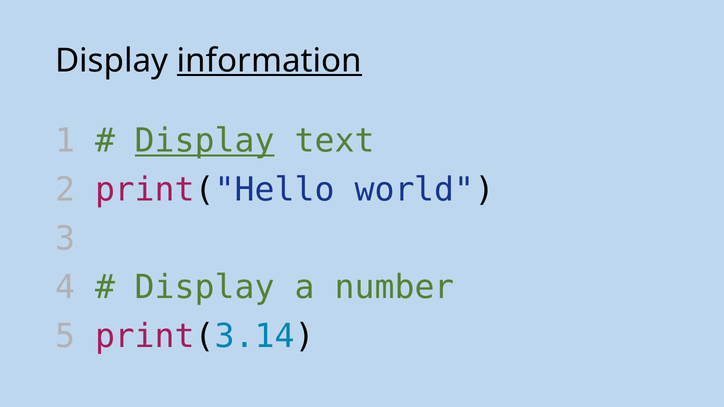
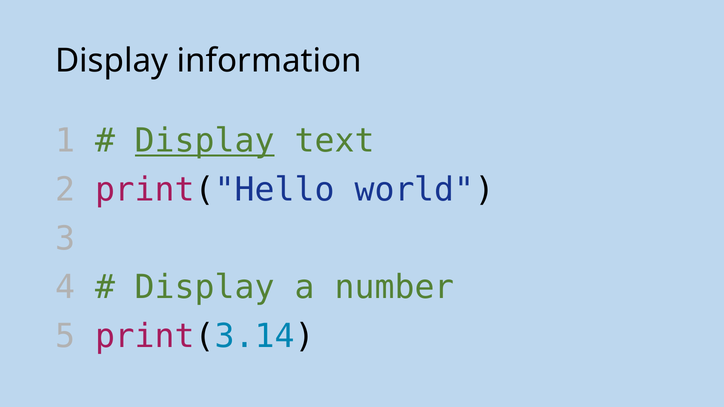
information underline: present -> none
